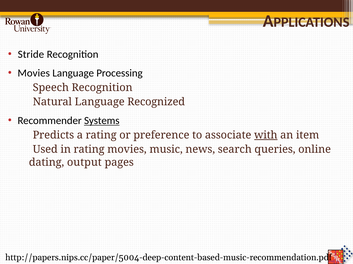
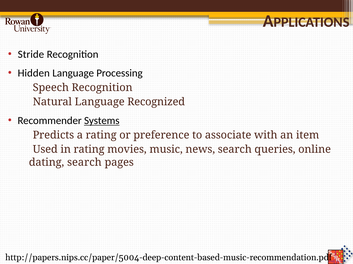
Movies at (34, 73): Movies -> Hidden
with underline: present -> none
dating output: output -> search
